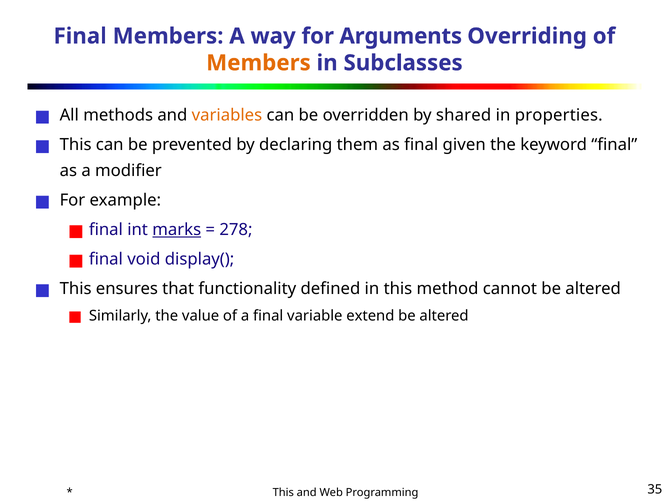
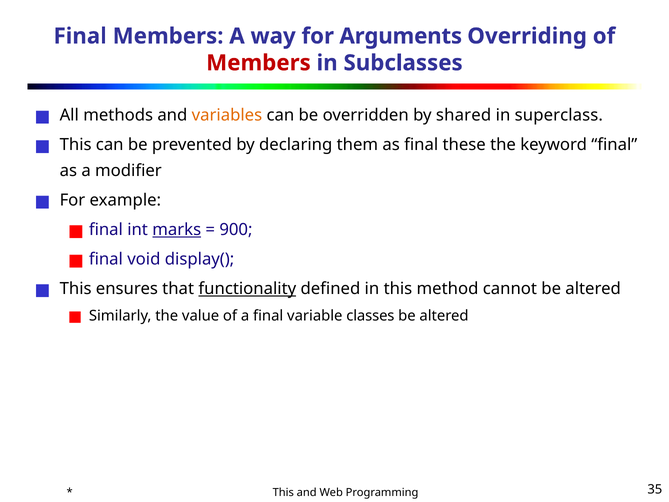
Members at (258, 63) colour: orange -> red
properties: properties -> superclass
given: given -> these
278: 278 -> 900
functionality underline: none -> present
extend: extend -> classes
